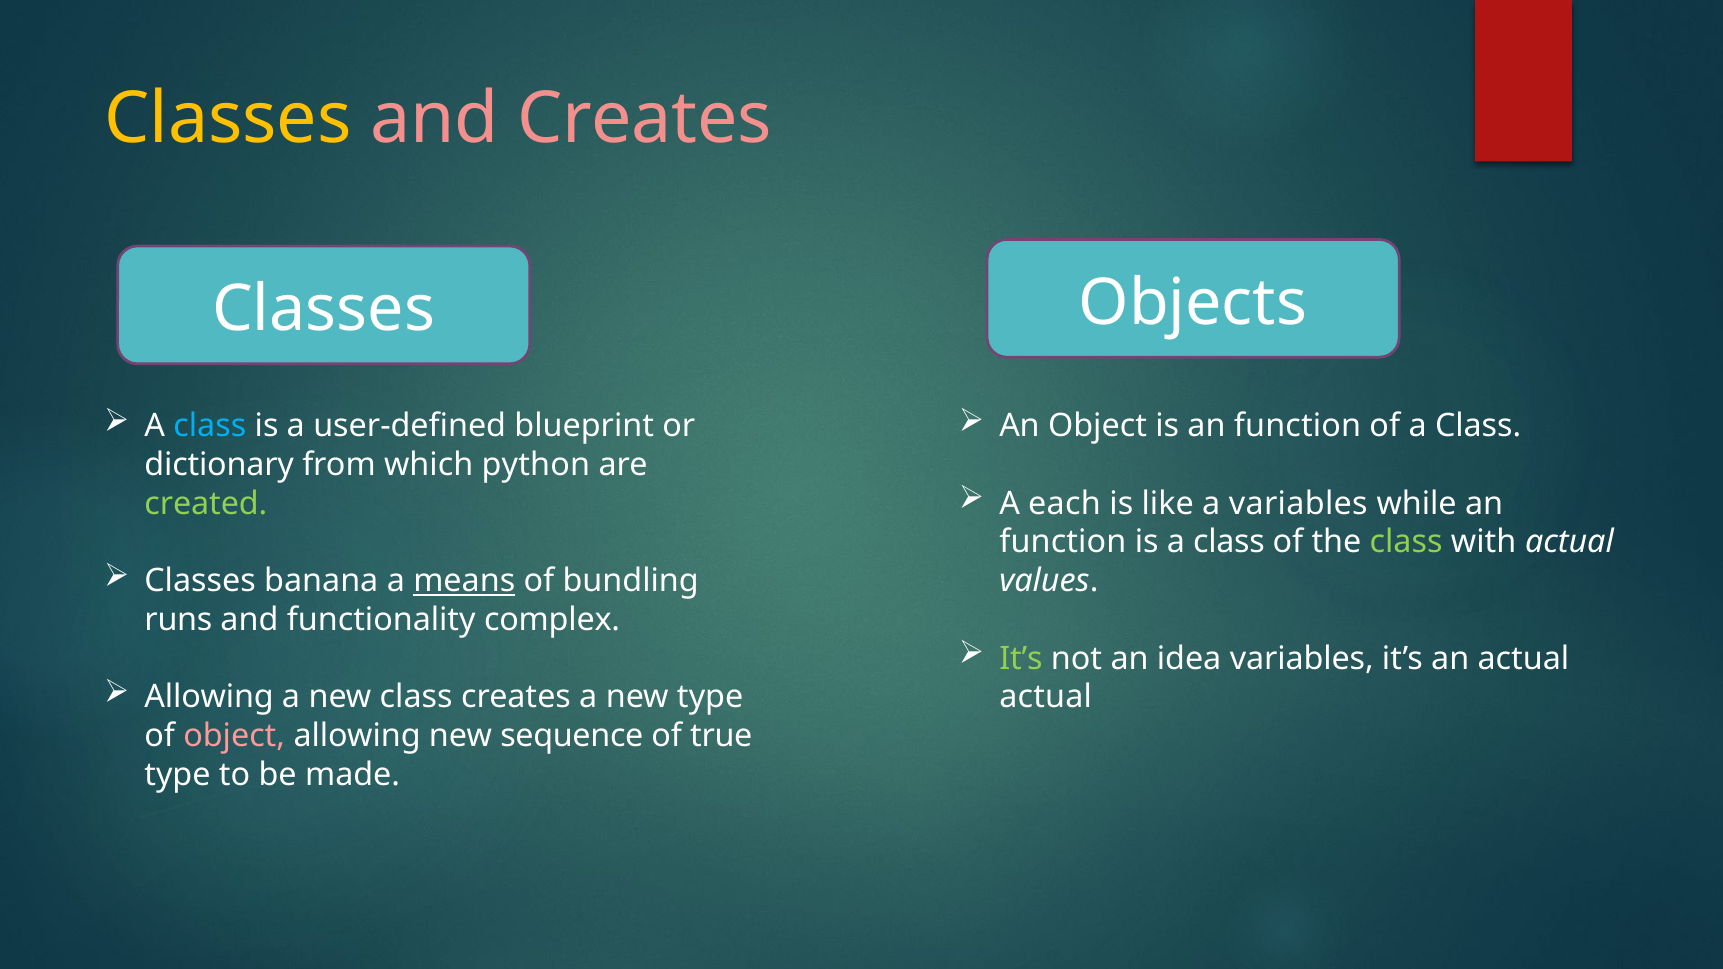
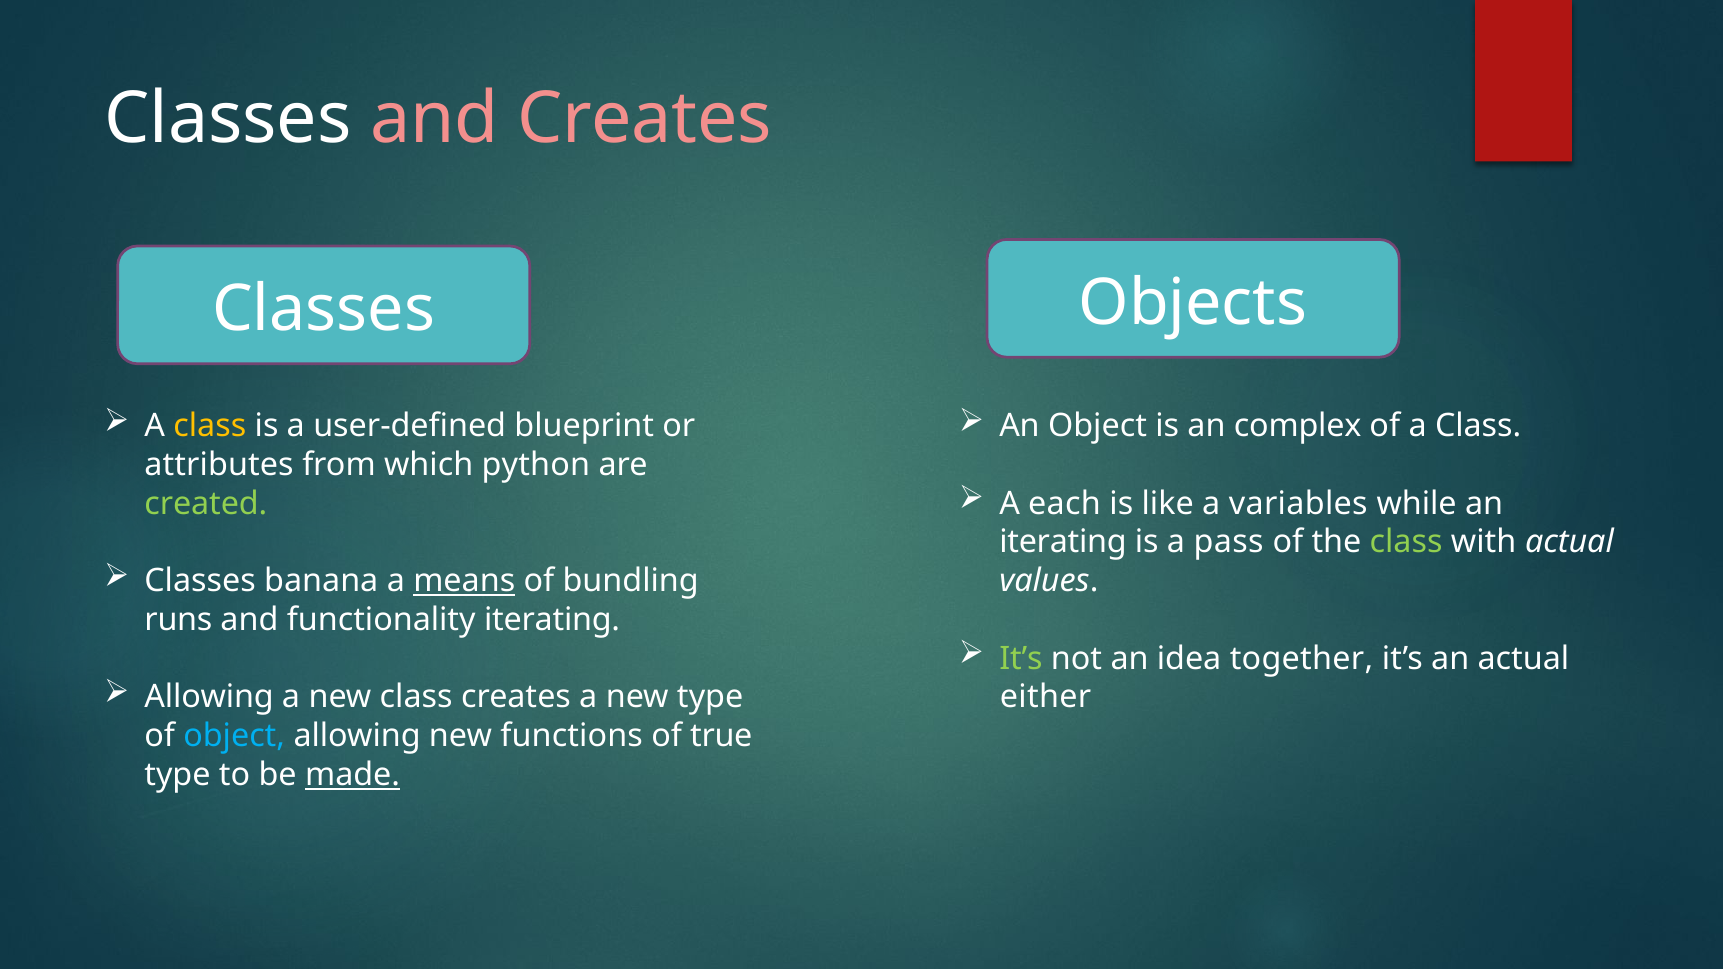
Classes at (228, 119) colour: yellow -> white
class at (210, 426) colour: light blue -> yellow
is an function: function -> complex
dictionary: dictionary -> attributes
function at (1063, 542): function -> iterating
is a class: class -> pass
functionality complex: complex -> iterating
idea variables: variables -> together
actual at (1046, 697): actual -> either
object at (234, 736) colour: pink -> light blue
sequence: sequence -> functions
made underline: none -> present
